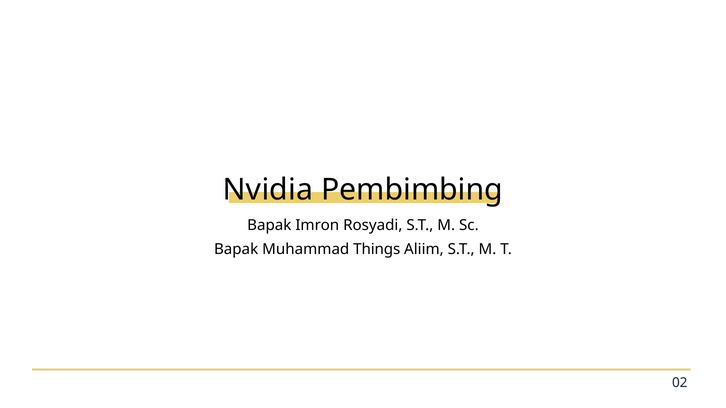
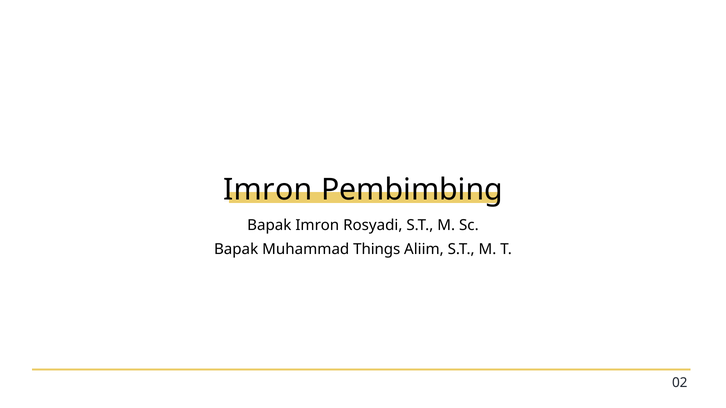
Nvidia at (268, 190): Nvidia -> Imron
